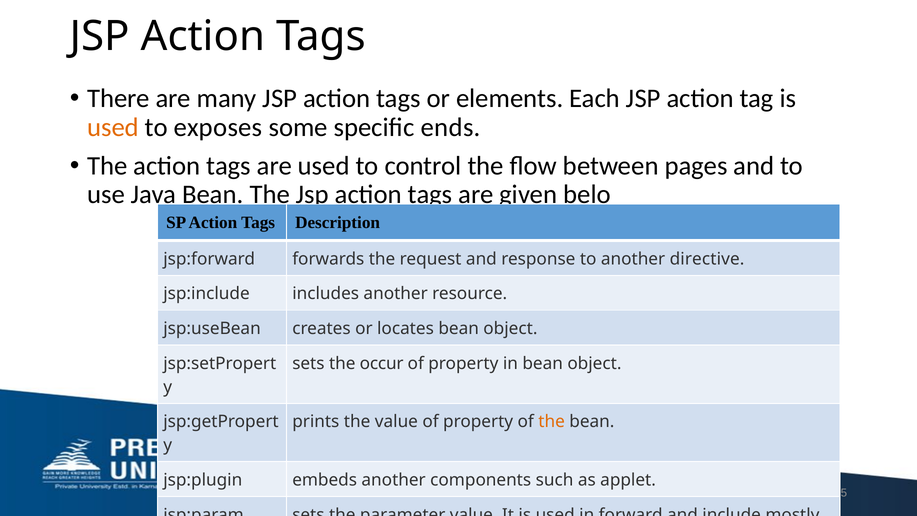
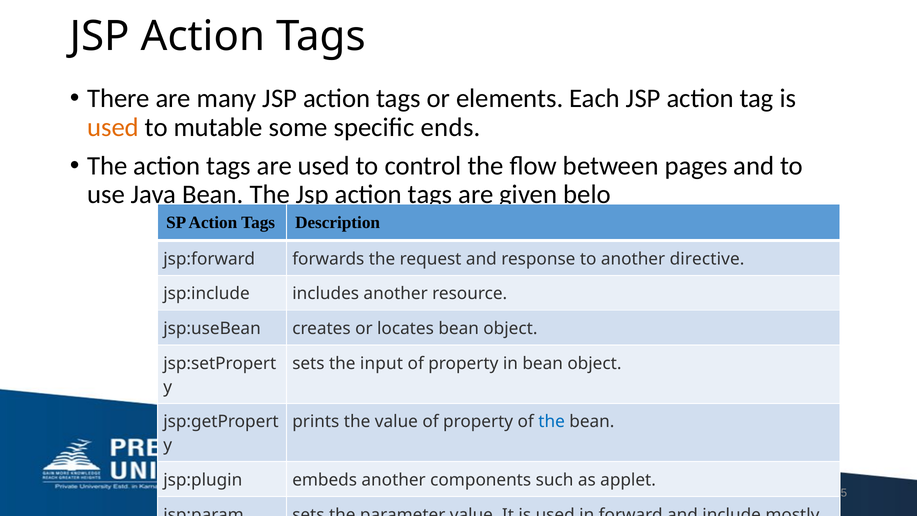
exposes: exposes -> mutable
occur: occur -> input
the at (552, 422) colour: orange -> blue
